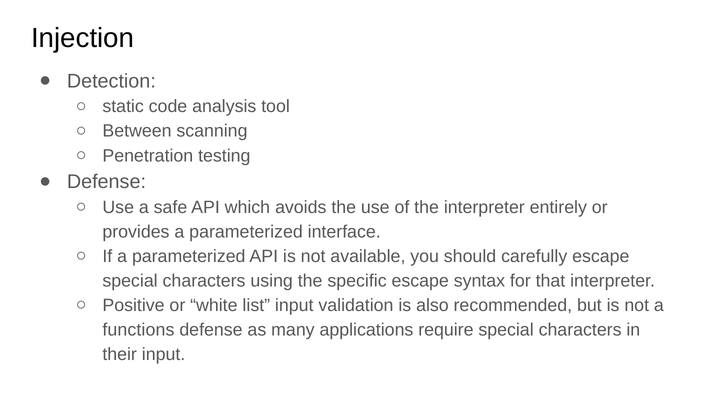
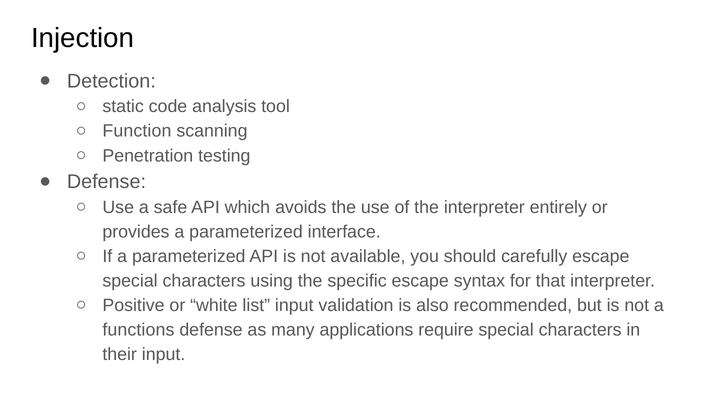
Between: Between -> Function
